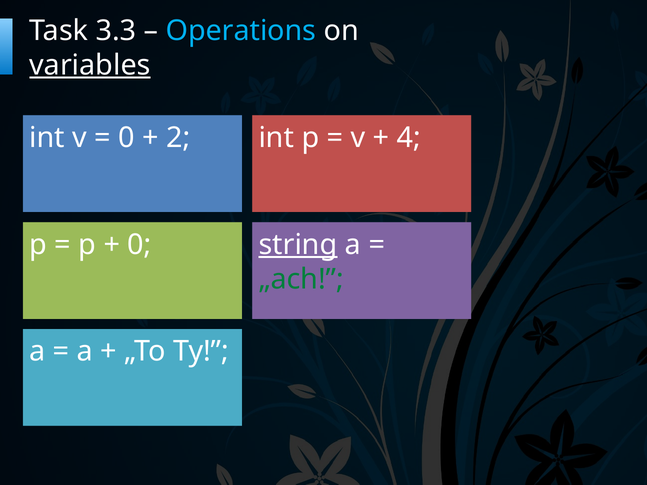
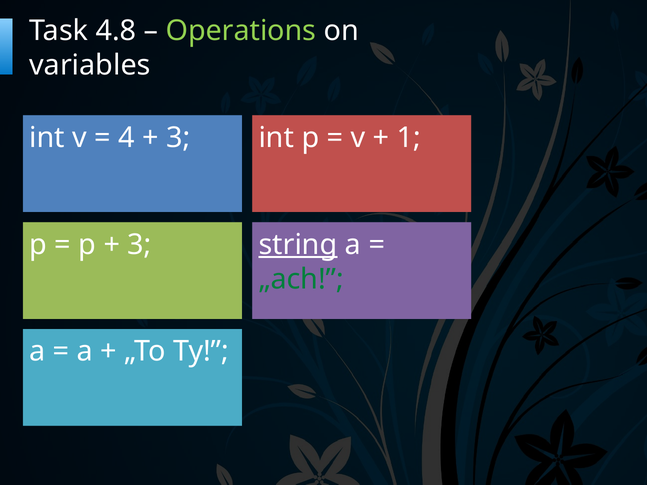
3.3: 3.3 -> 4.8
Operations colour: light blue -> light green
variables underline: present -> none
0 at (126, 138): 0 -> 4
2 at (178, 138): 2 -> 3
4: 4 -> 1
0 at (140, 245): 0 -> 3
